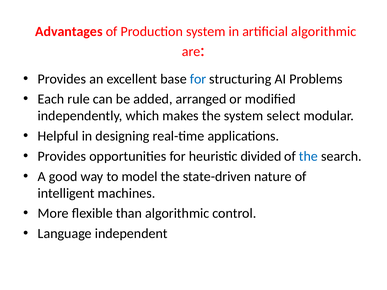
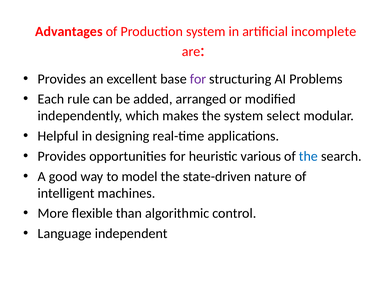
artificial algorithmic: algorithmic -> incomplete
for at (198, 79) colour: blue -> purple
divided: divided -> various
